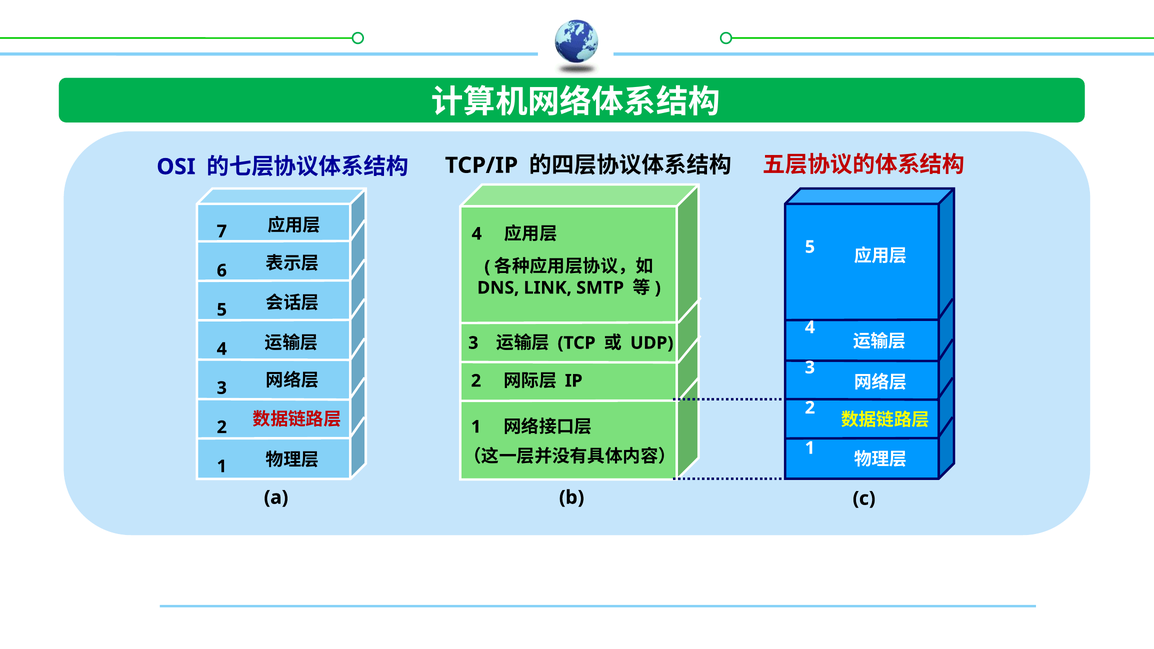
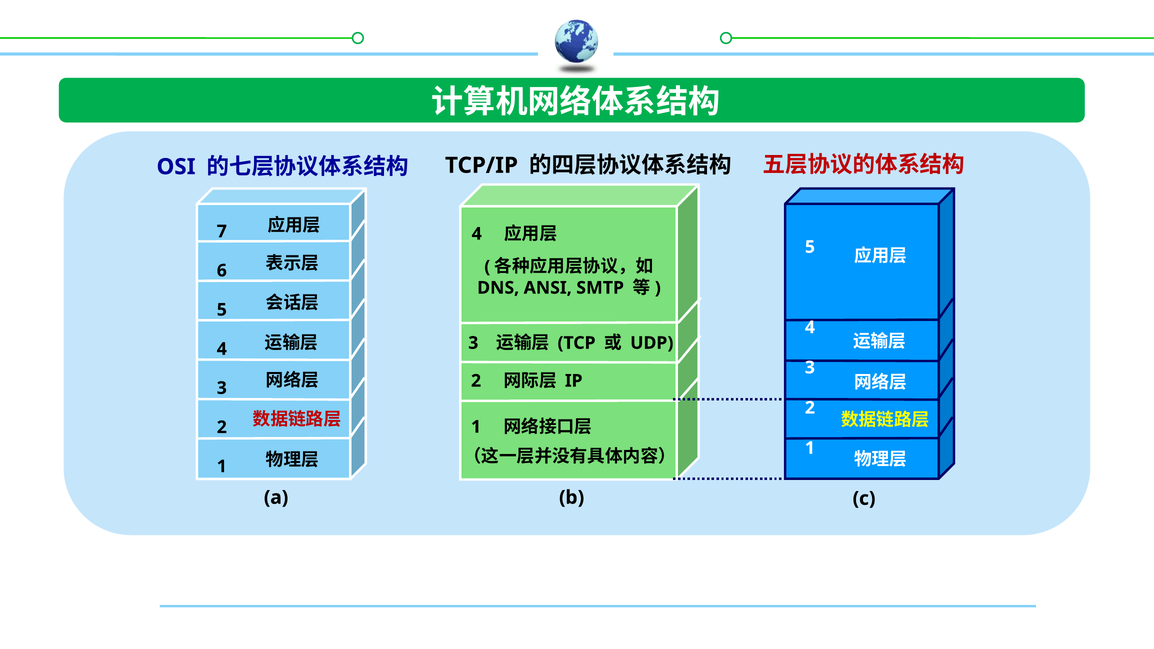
LINK: LINK -> ANSI
